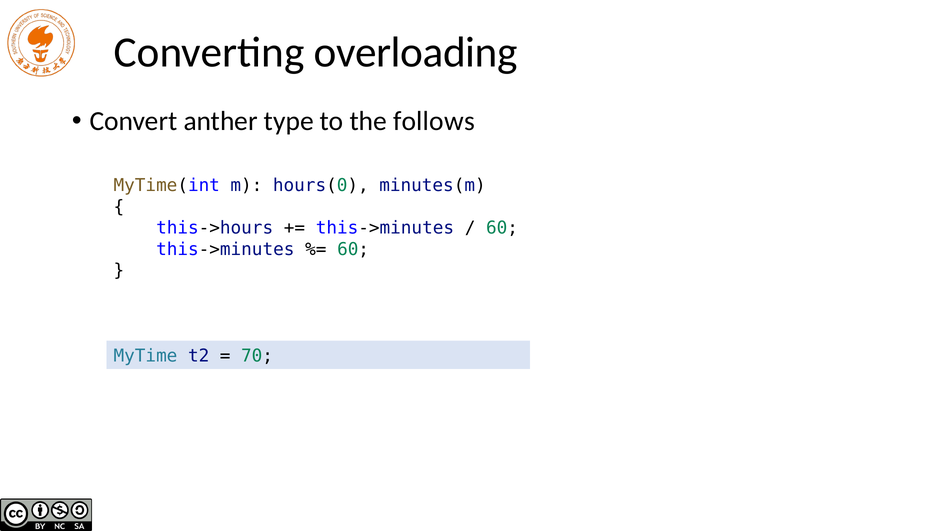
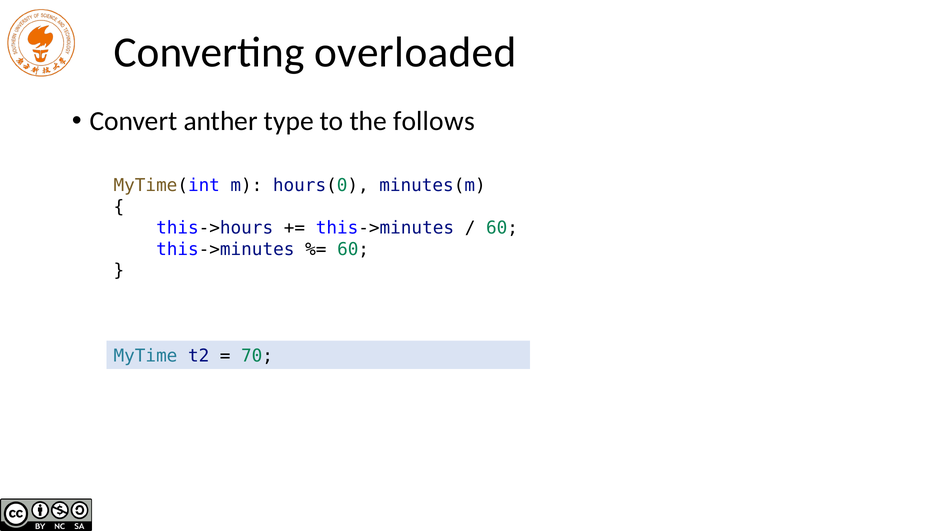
overloading: overloading -> overloaded
